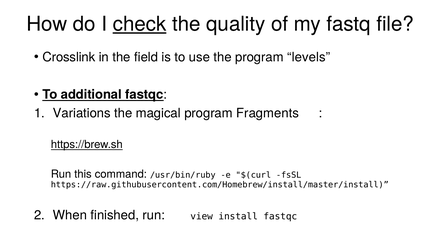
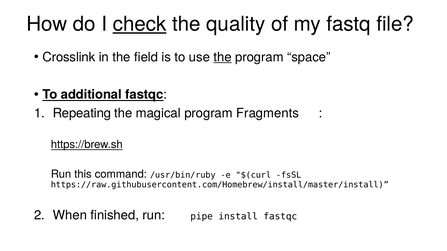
the at (223, 57) underline: none -> present
levels: levels -> space
Variations: Variations -> Repeating
view: view -> pipe
